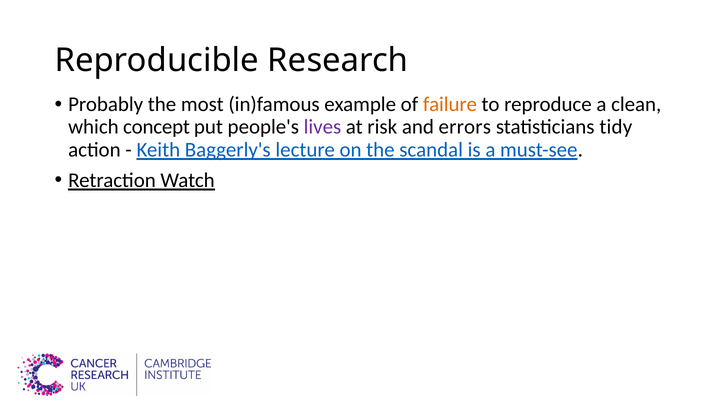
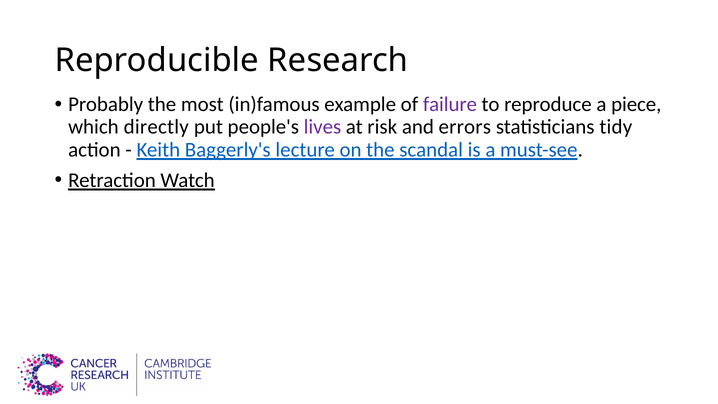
failure colour: orange -> purple
clean: clean -> piece
concept: concept -> directly
